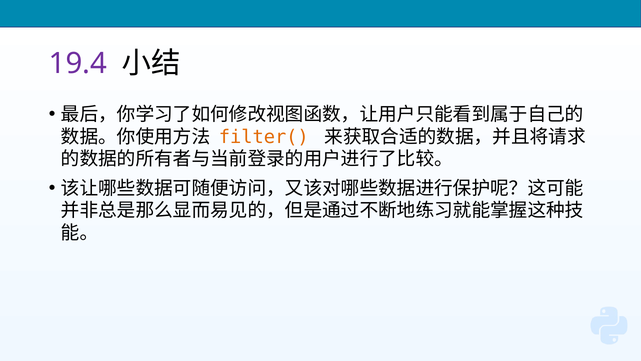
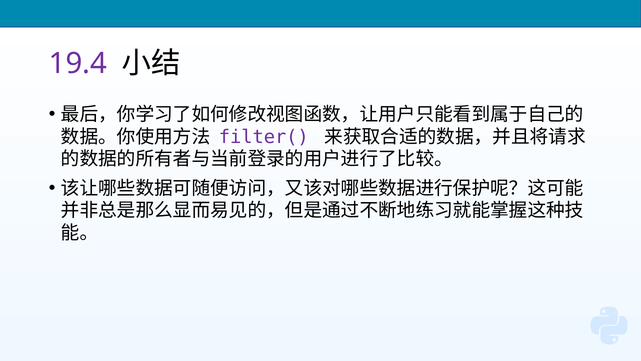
filter( colour: orange -> purple
